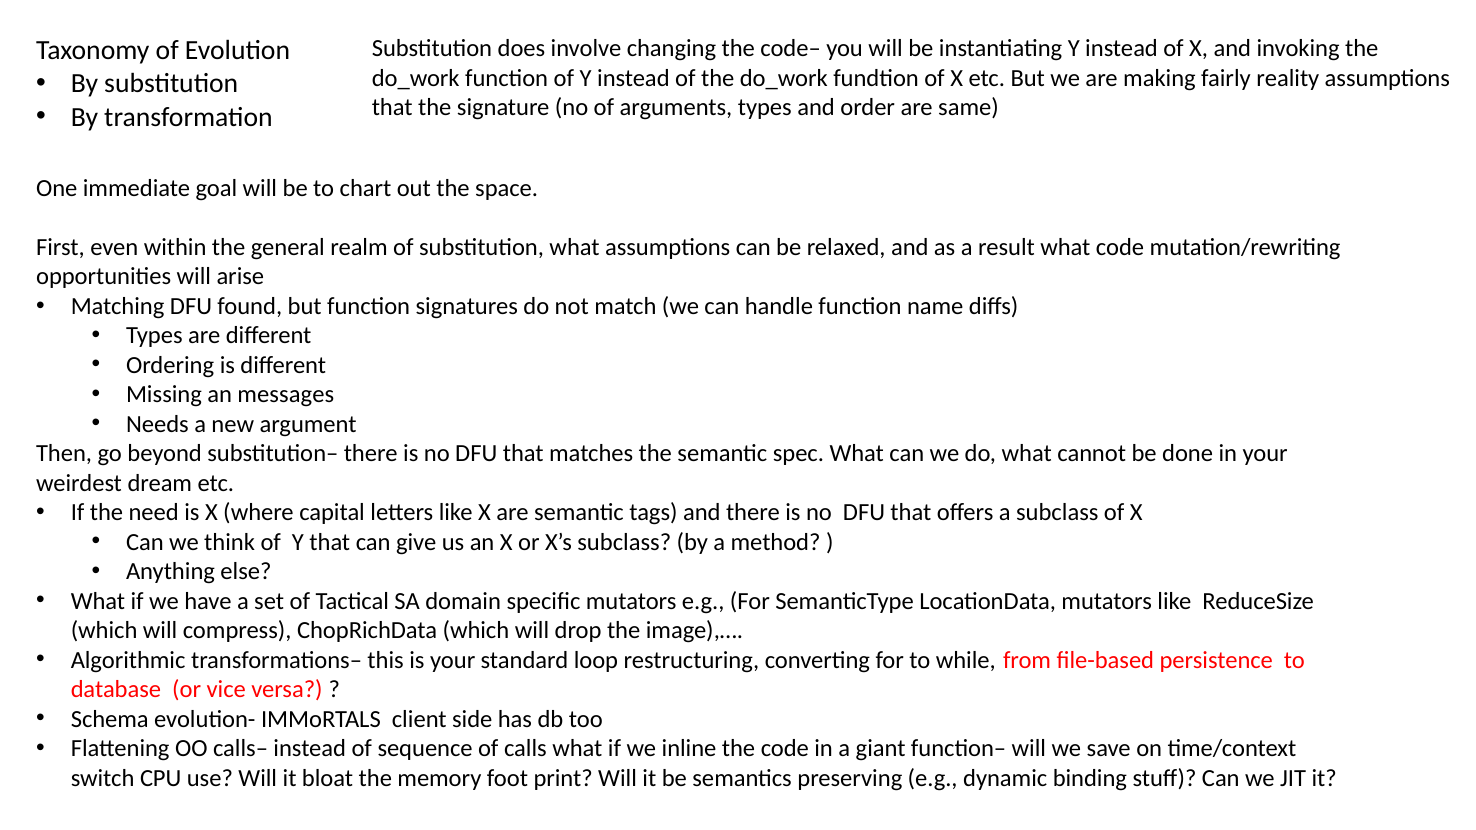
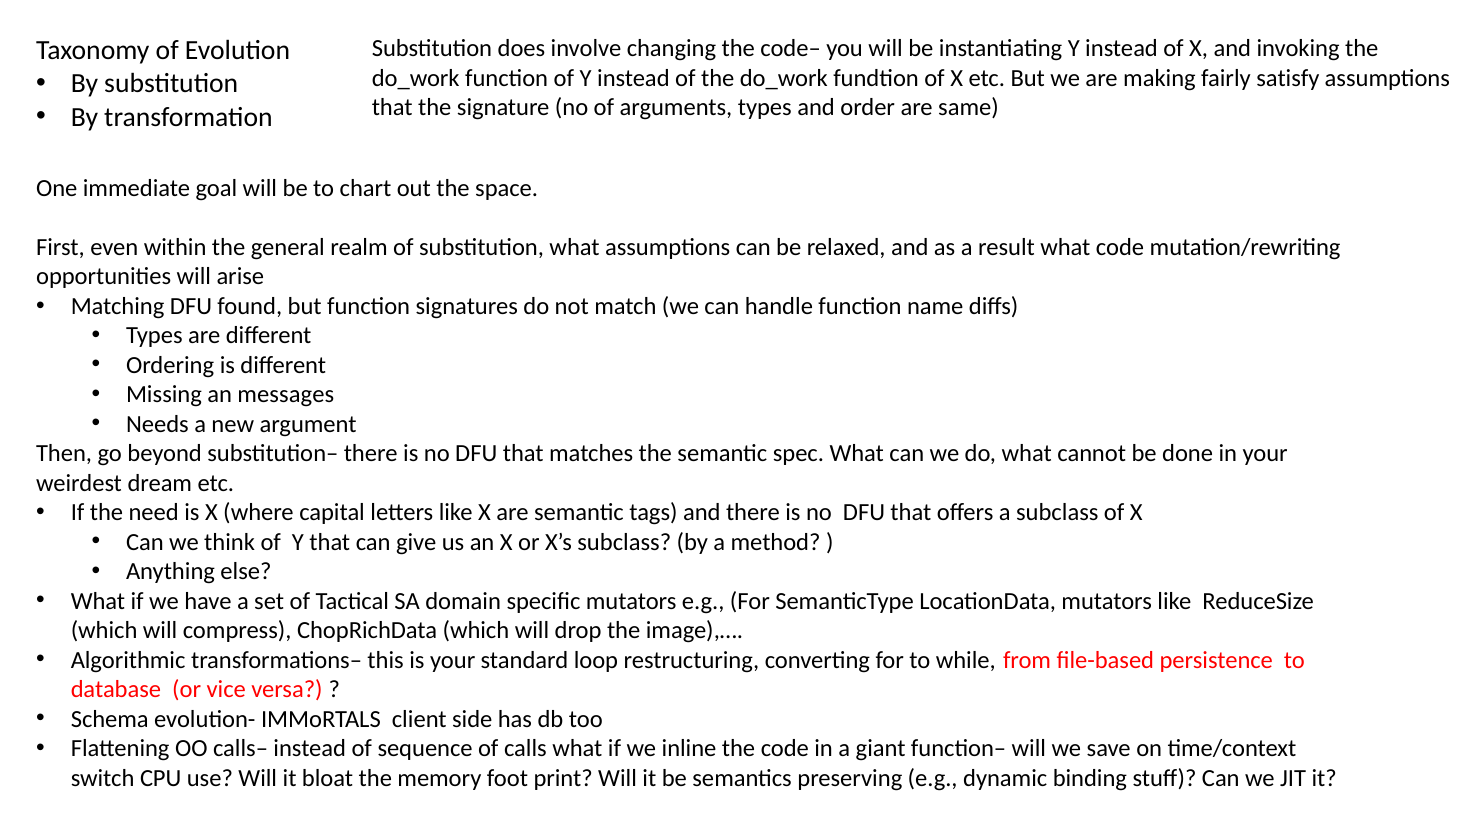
reality: reality -> satisfy
